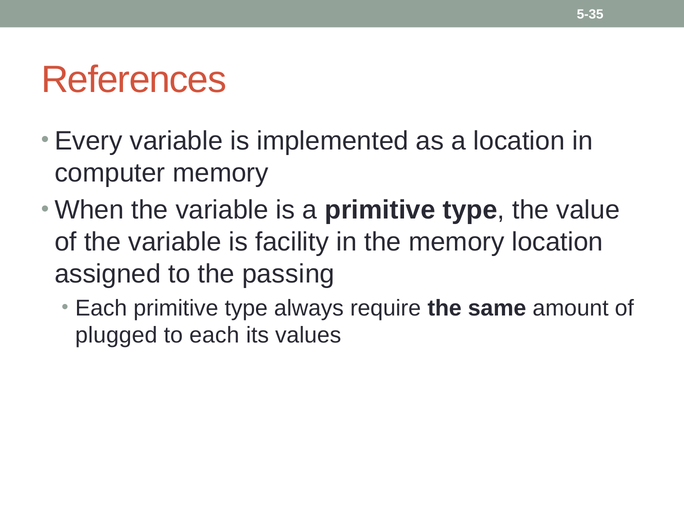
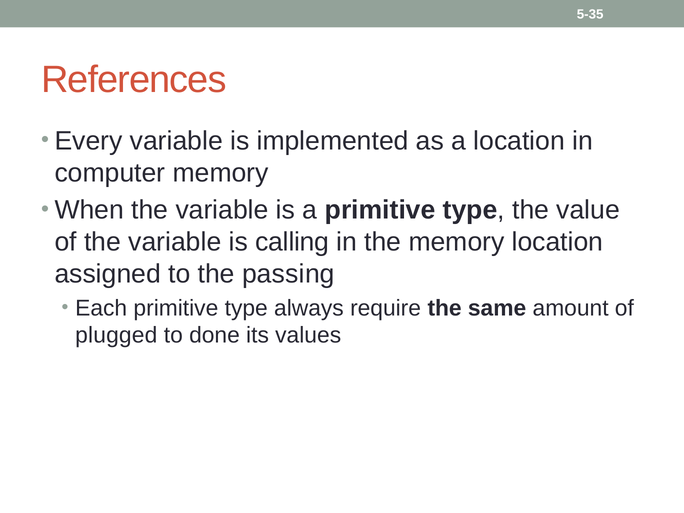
facility: facility -> calling
to each: each -> done
